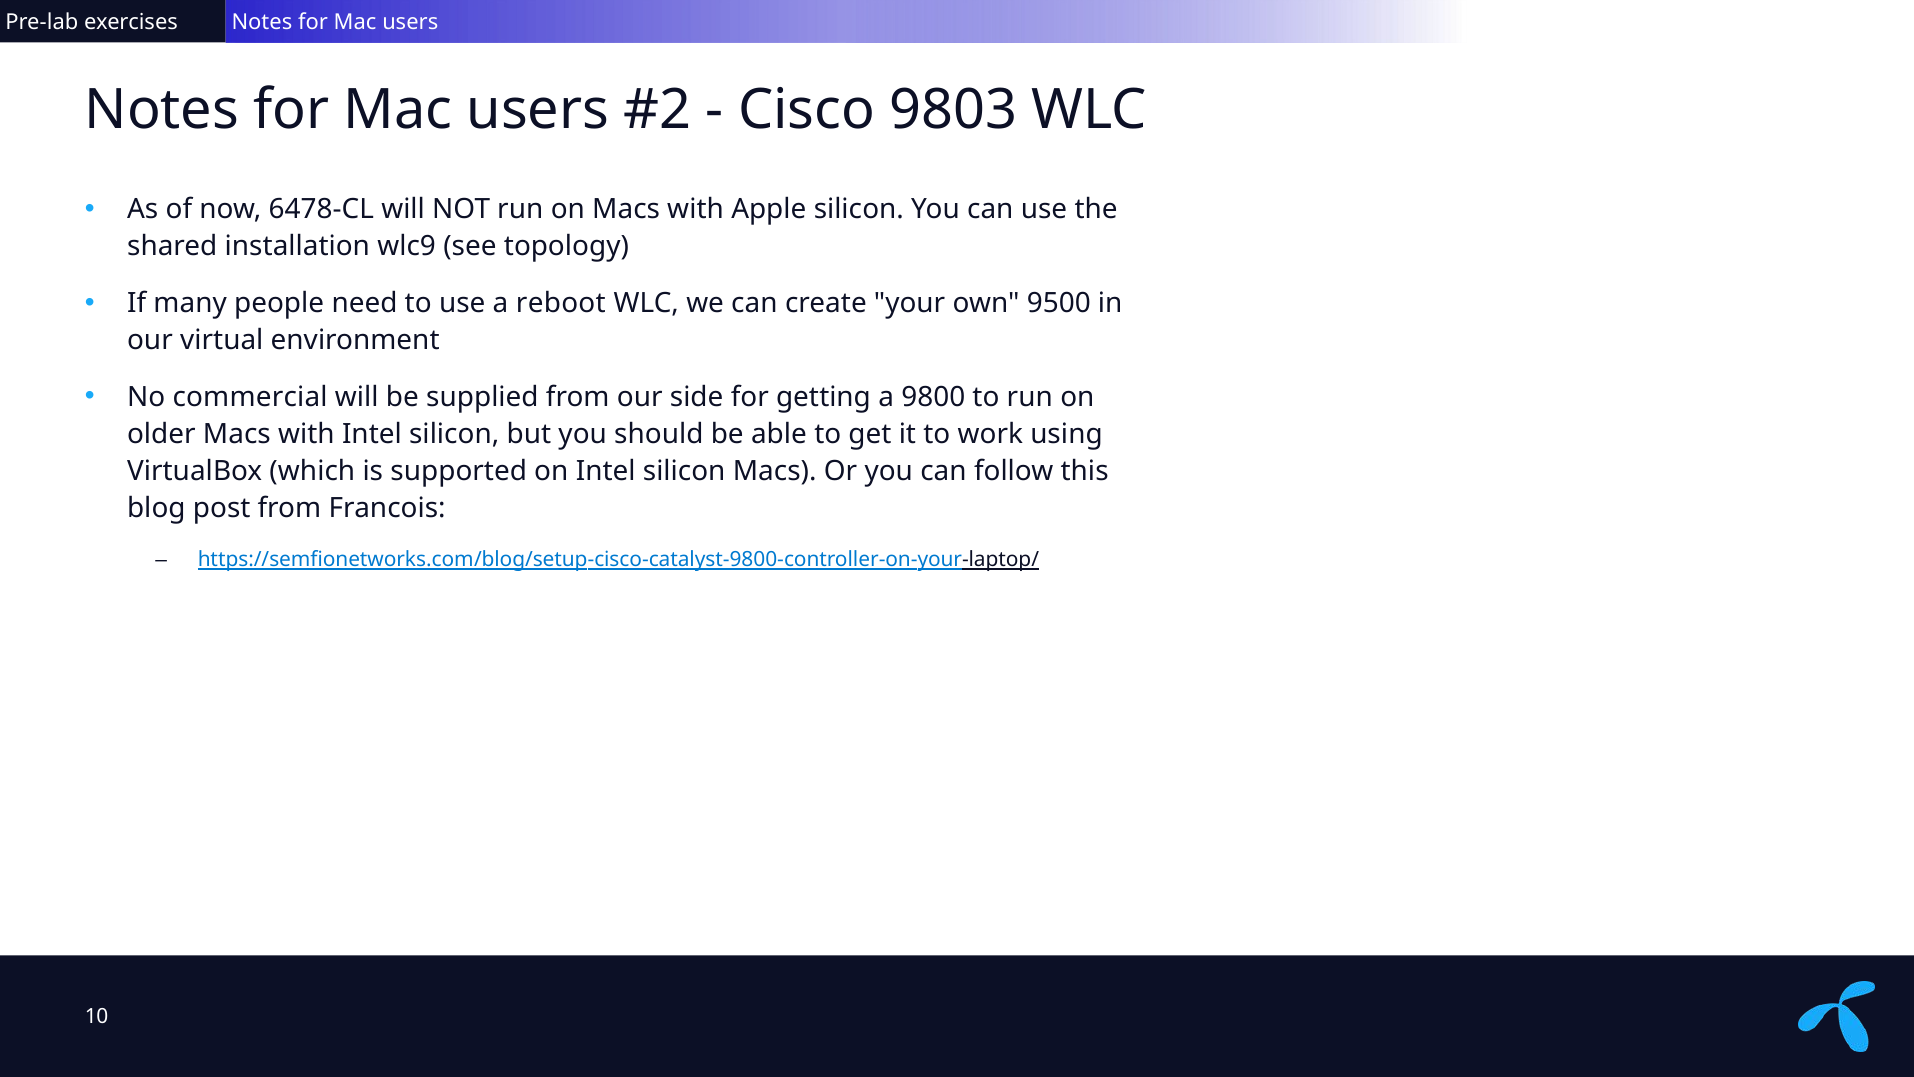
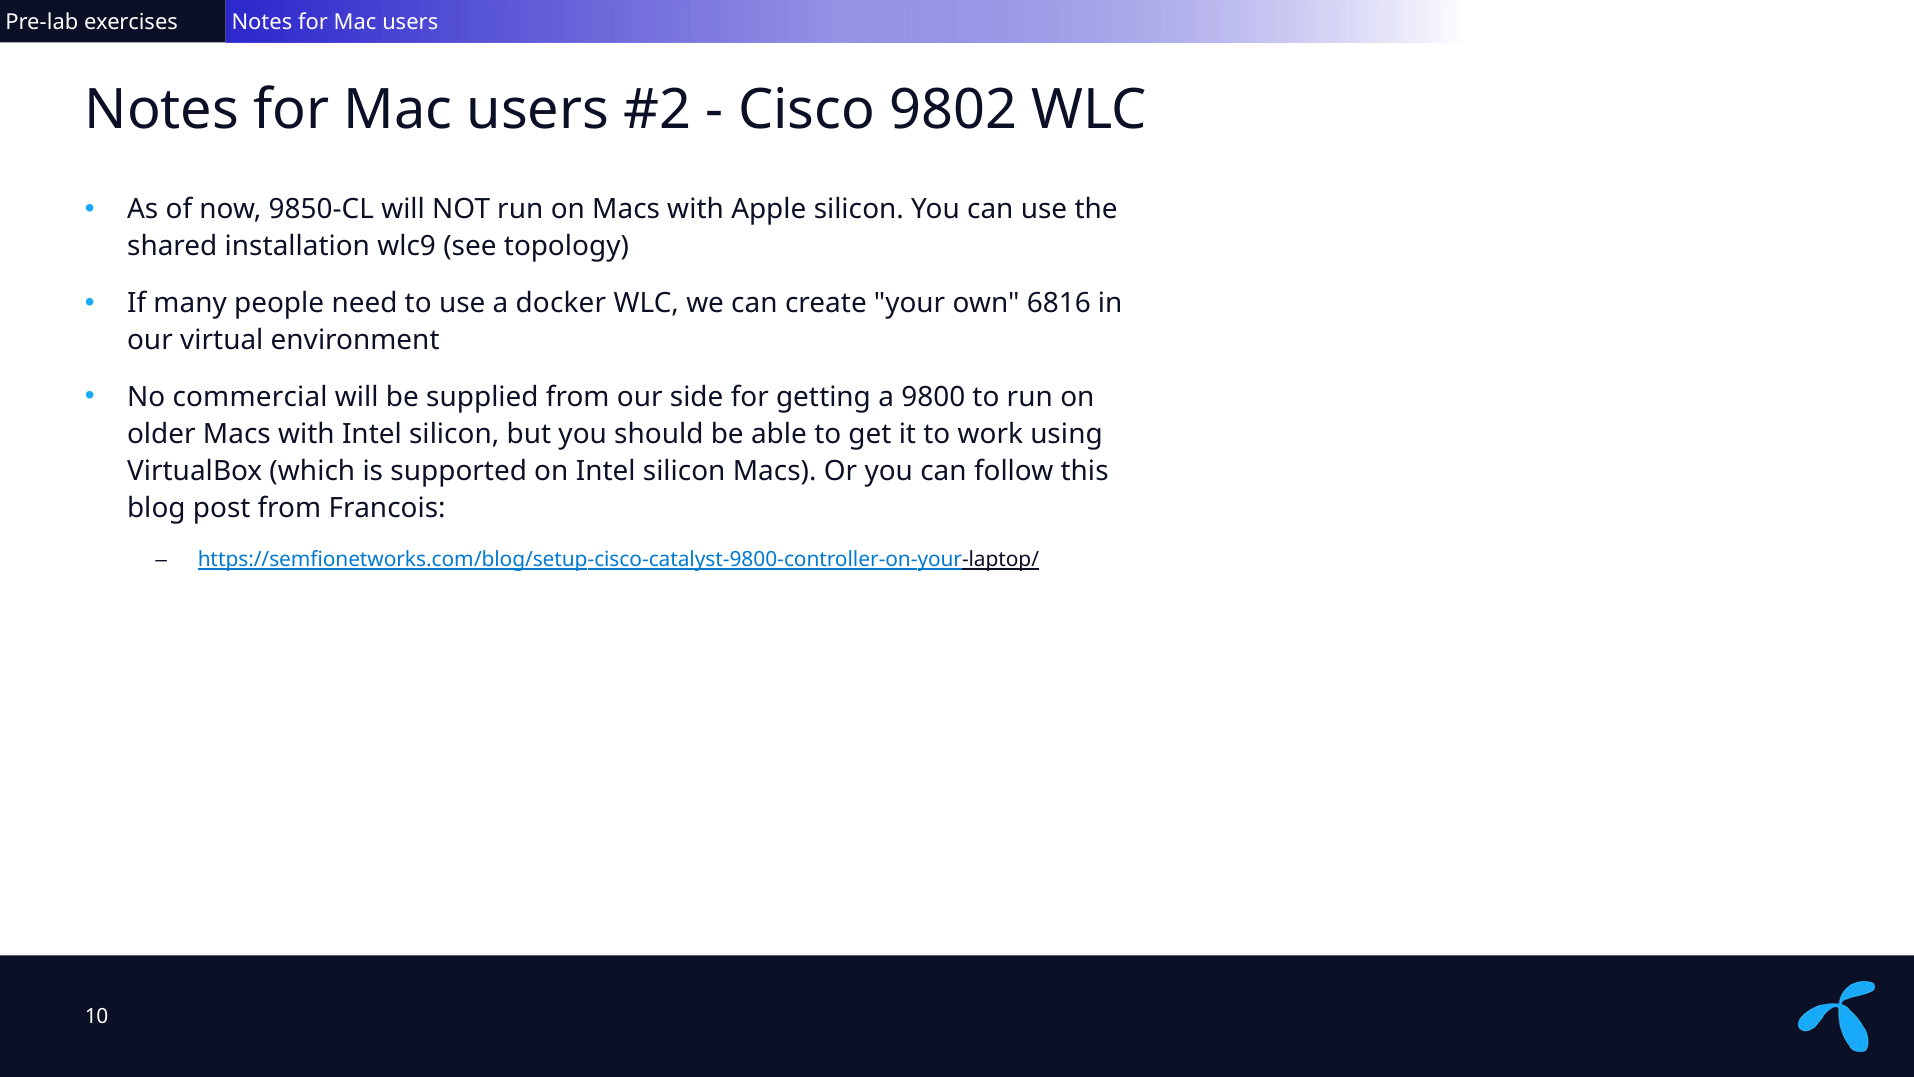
9803: 9803 -> 9802
6478-CL: 6478-CL -> 9850-CL
reboot: reboot -> docker
9500: 9500 -> 6816
